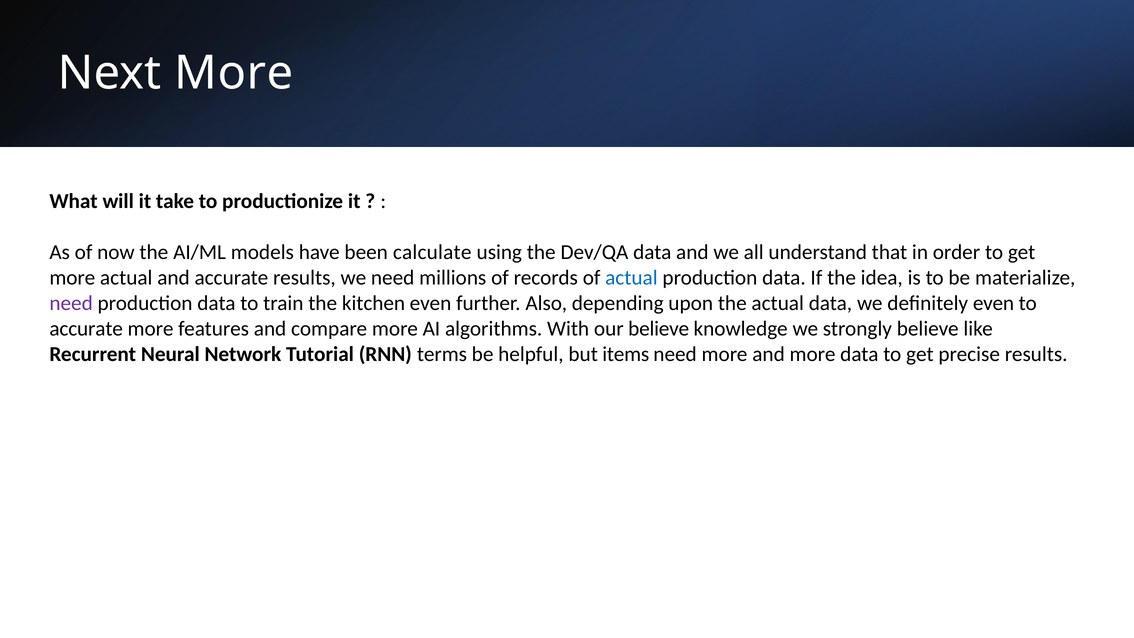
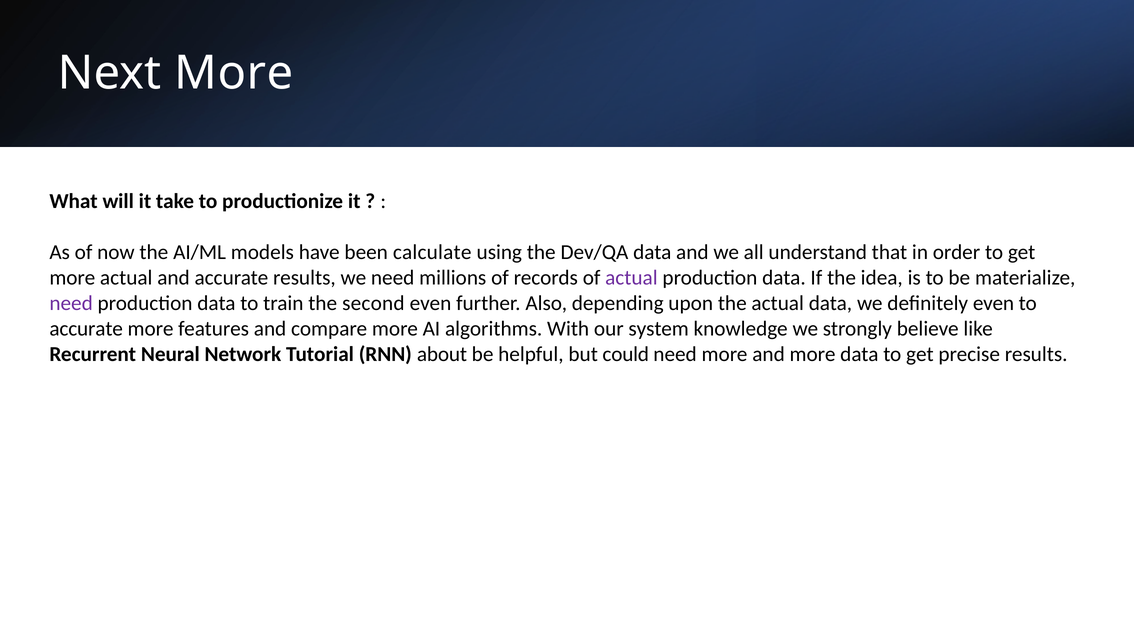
actual at (631, 277) colour: blue -> purple
kitchen: kitchen -> second
our believe: believe -> system
terms: terms -> about
items: items -> could
